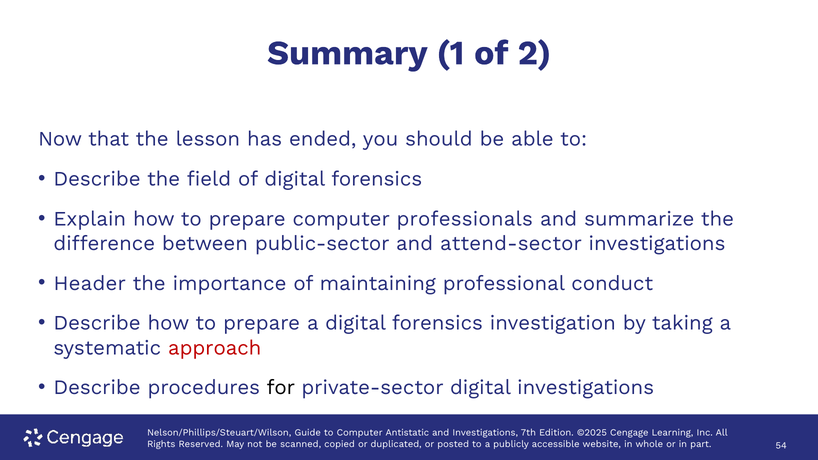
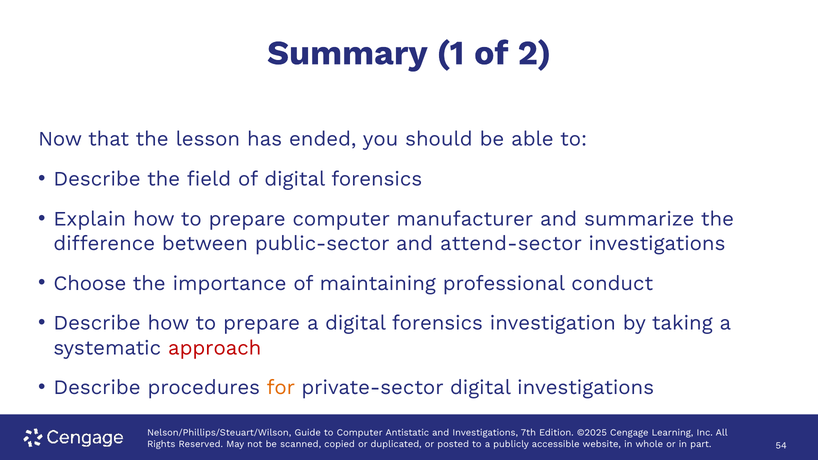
professionals: professionals -> manufacturer
Header: Header -> Choose
for colour: black -> orange
